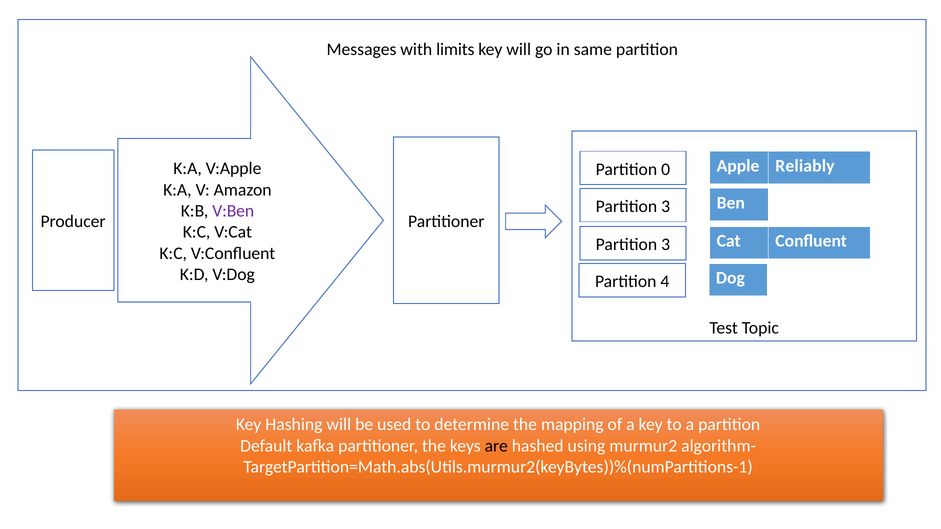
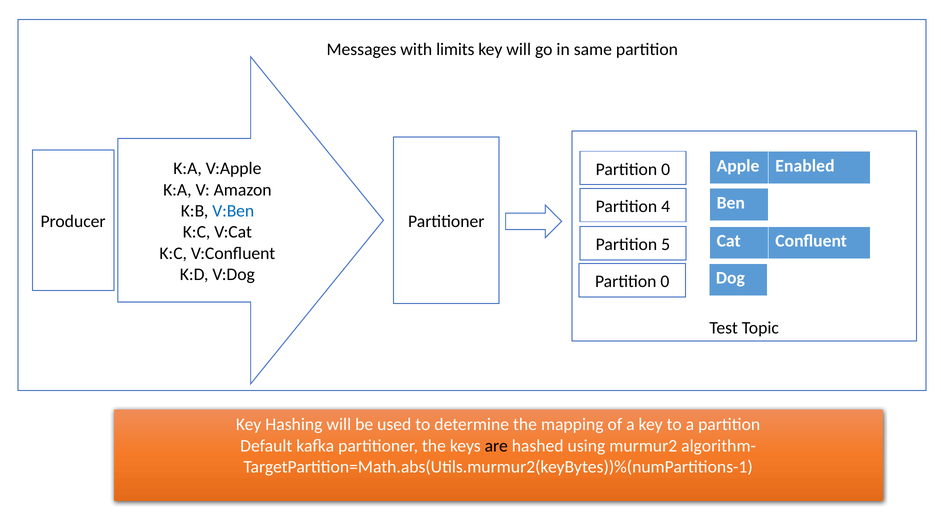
Reliably: Reliably -> Enabled
3 at (666, 206): 3 -> 4
V:Ben colour: purple -> blue
3 at (666, 245): 3 -> 5
4 at (665, 282): 4 -> 0
